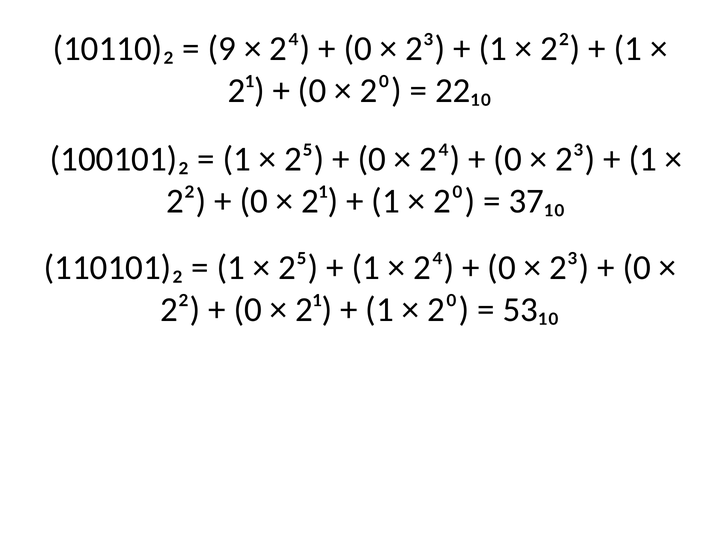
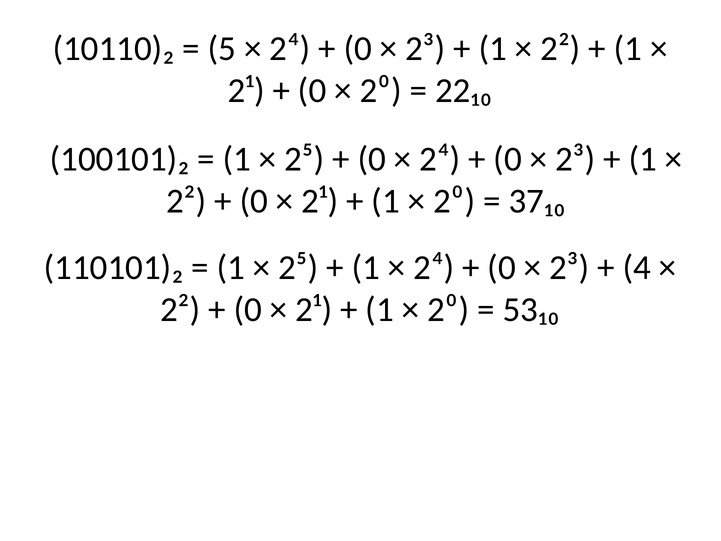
9: 9 -> 5
0 at (637, 267): 0 -> 4
